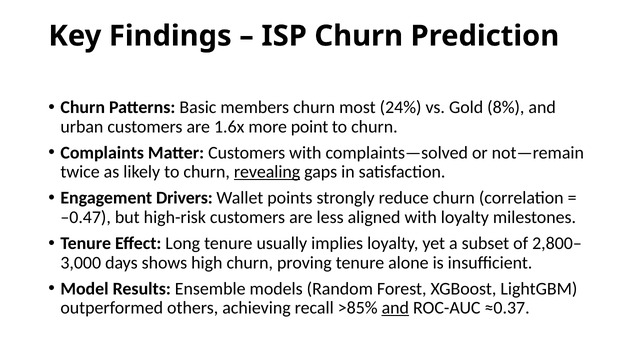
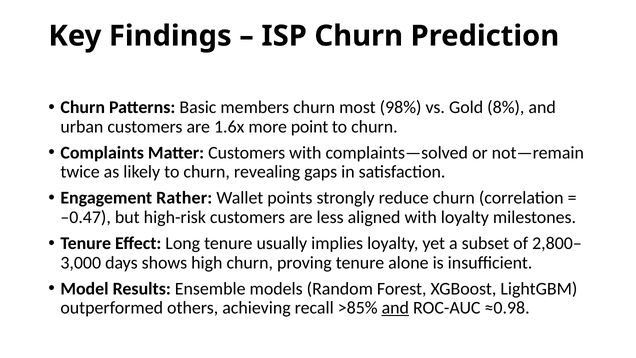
24%: 24% -> 98%
revealing underline: present -> none
Drivers: Drivers -> Rather
≈0.37: ≈0.37 -> ≈0.98
